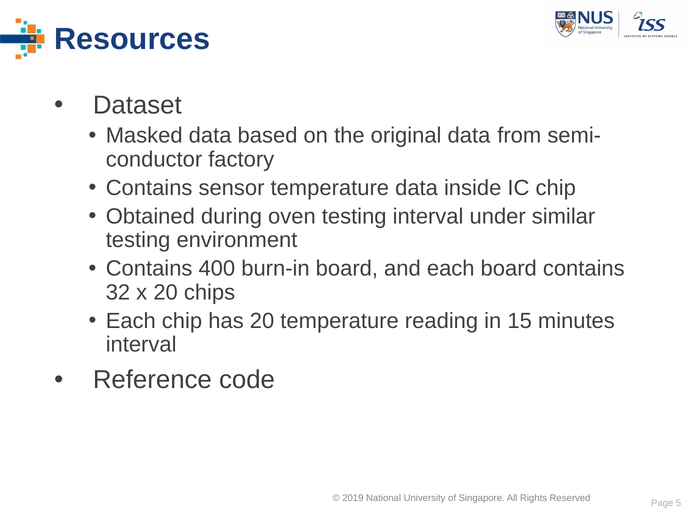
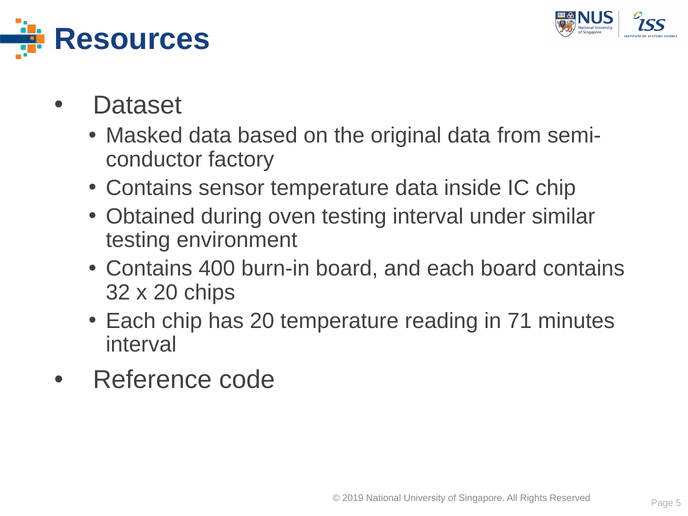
15: 15 -> 71
